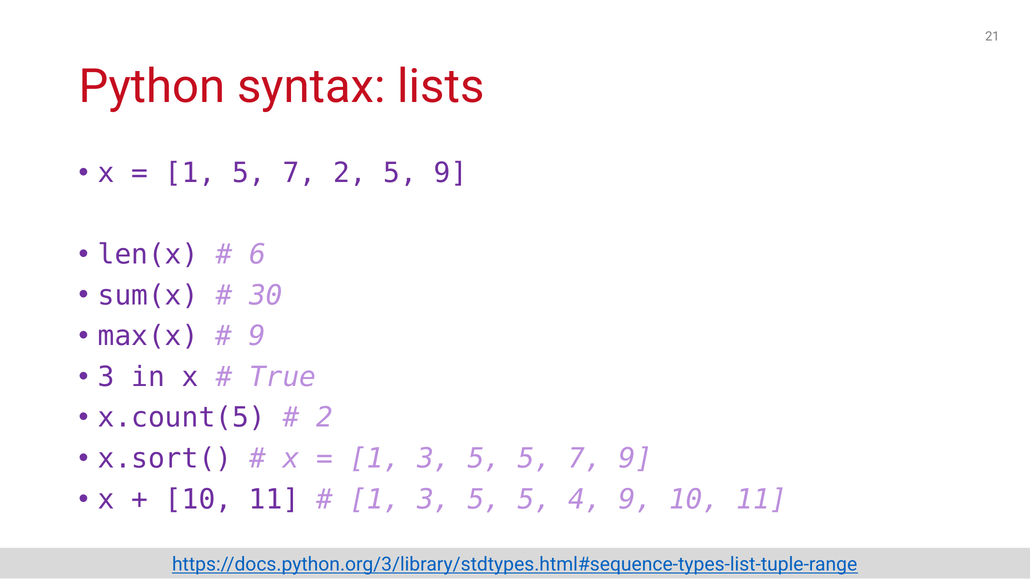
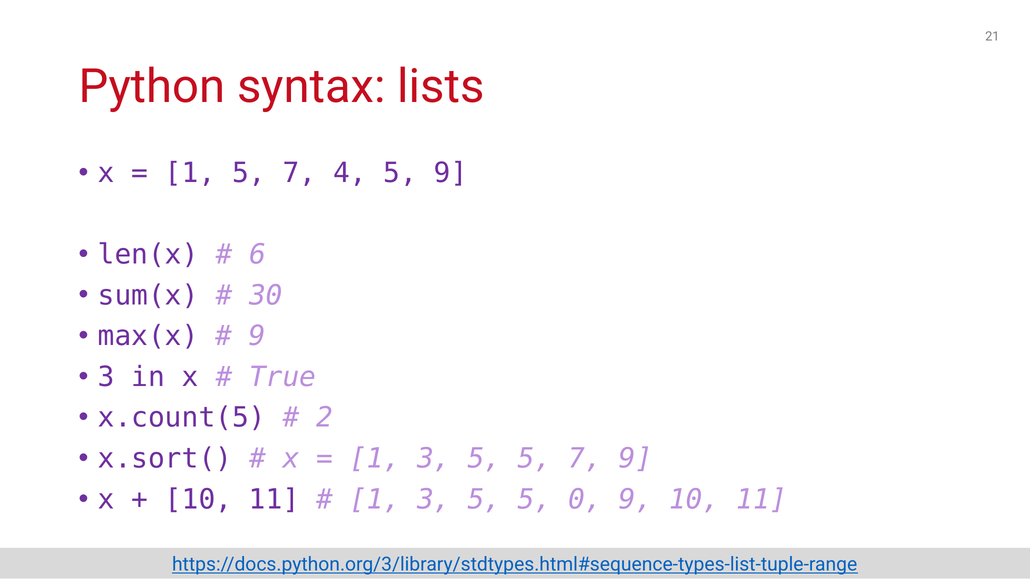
7 2: 2 -> 4
4: 4 -> 0
